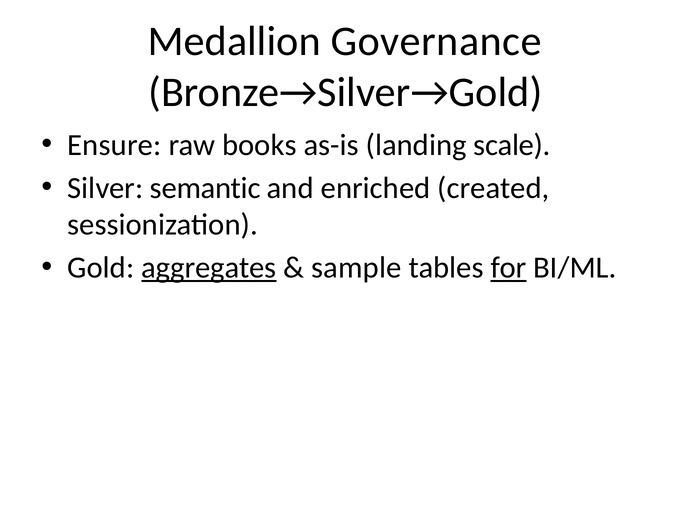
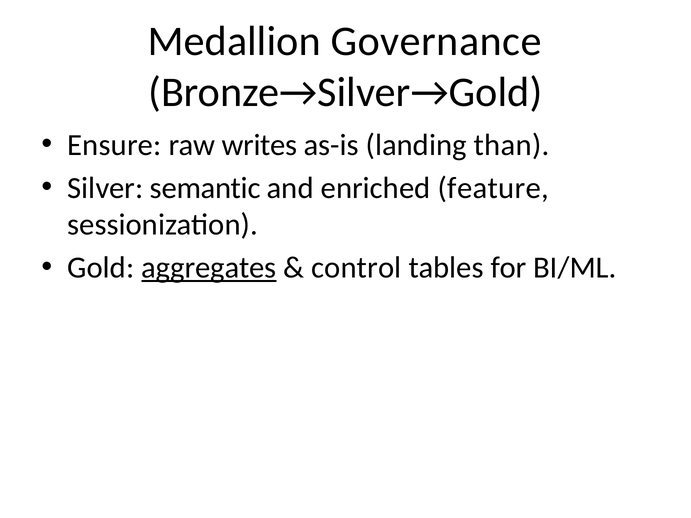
books: books -> writes
scale: scale -> than
created: created -> feature
sample: sample -> control
for underline: present -> none
